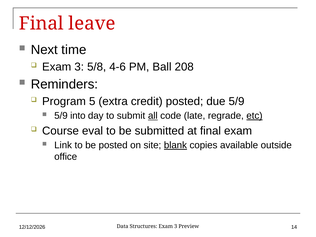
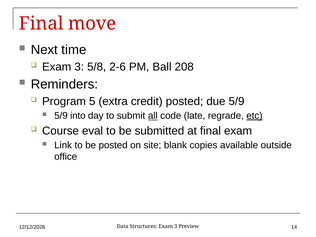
leave: leave -> move
4-6: 4-6 -> 2-6
blank underline: present -> none
